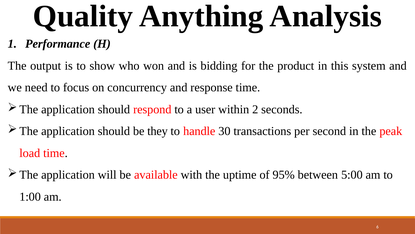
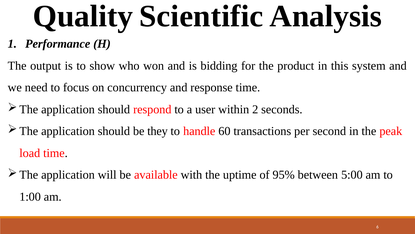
Anything: Anything -> Scientific
30: 30 -> 60
